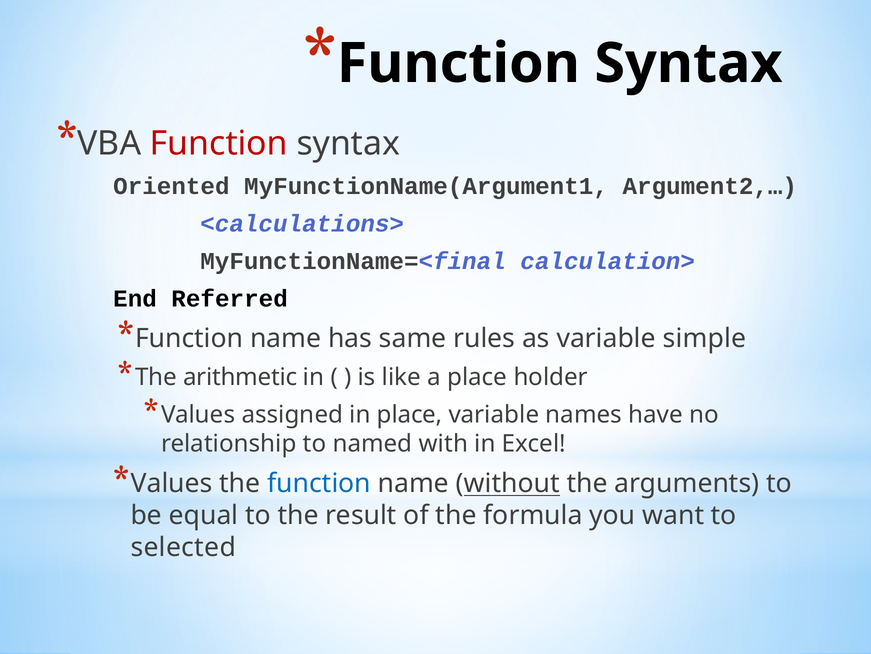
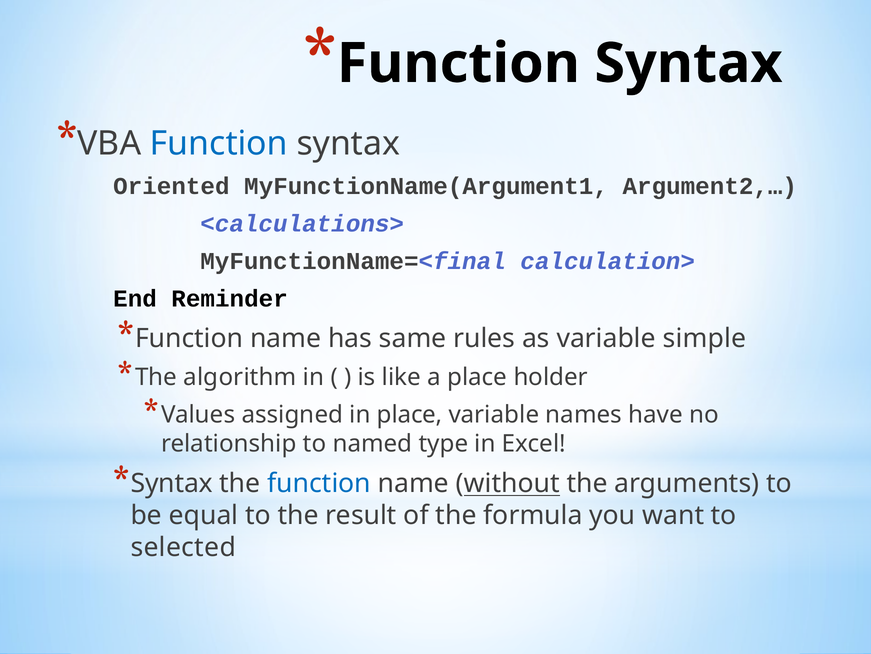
Function at (219, 143) colour: red -> blue
Referred: Referred -> Reminder
arithmetic: arithmetic -> algorithm
with: with -> type
Values at (172, 483): Values -> Syntax
